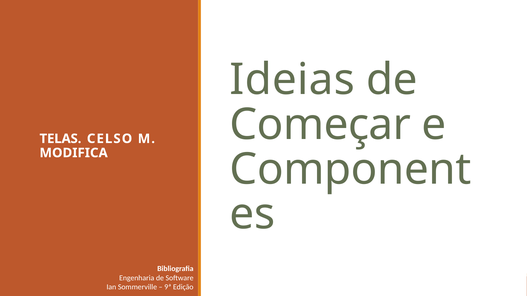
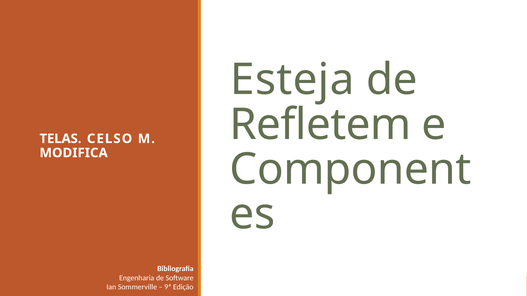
Ideias: Ideias -> Esteja
Começar: Começar -> Refletem
